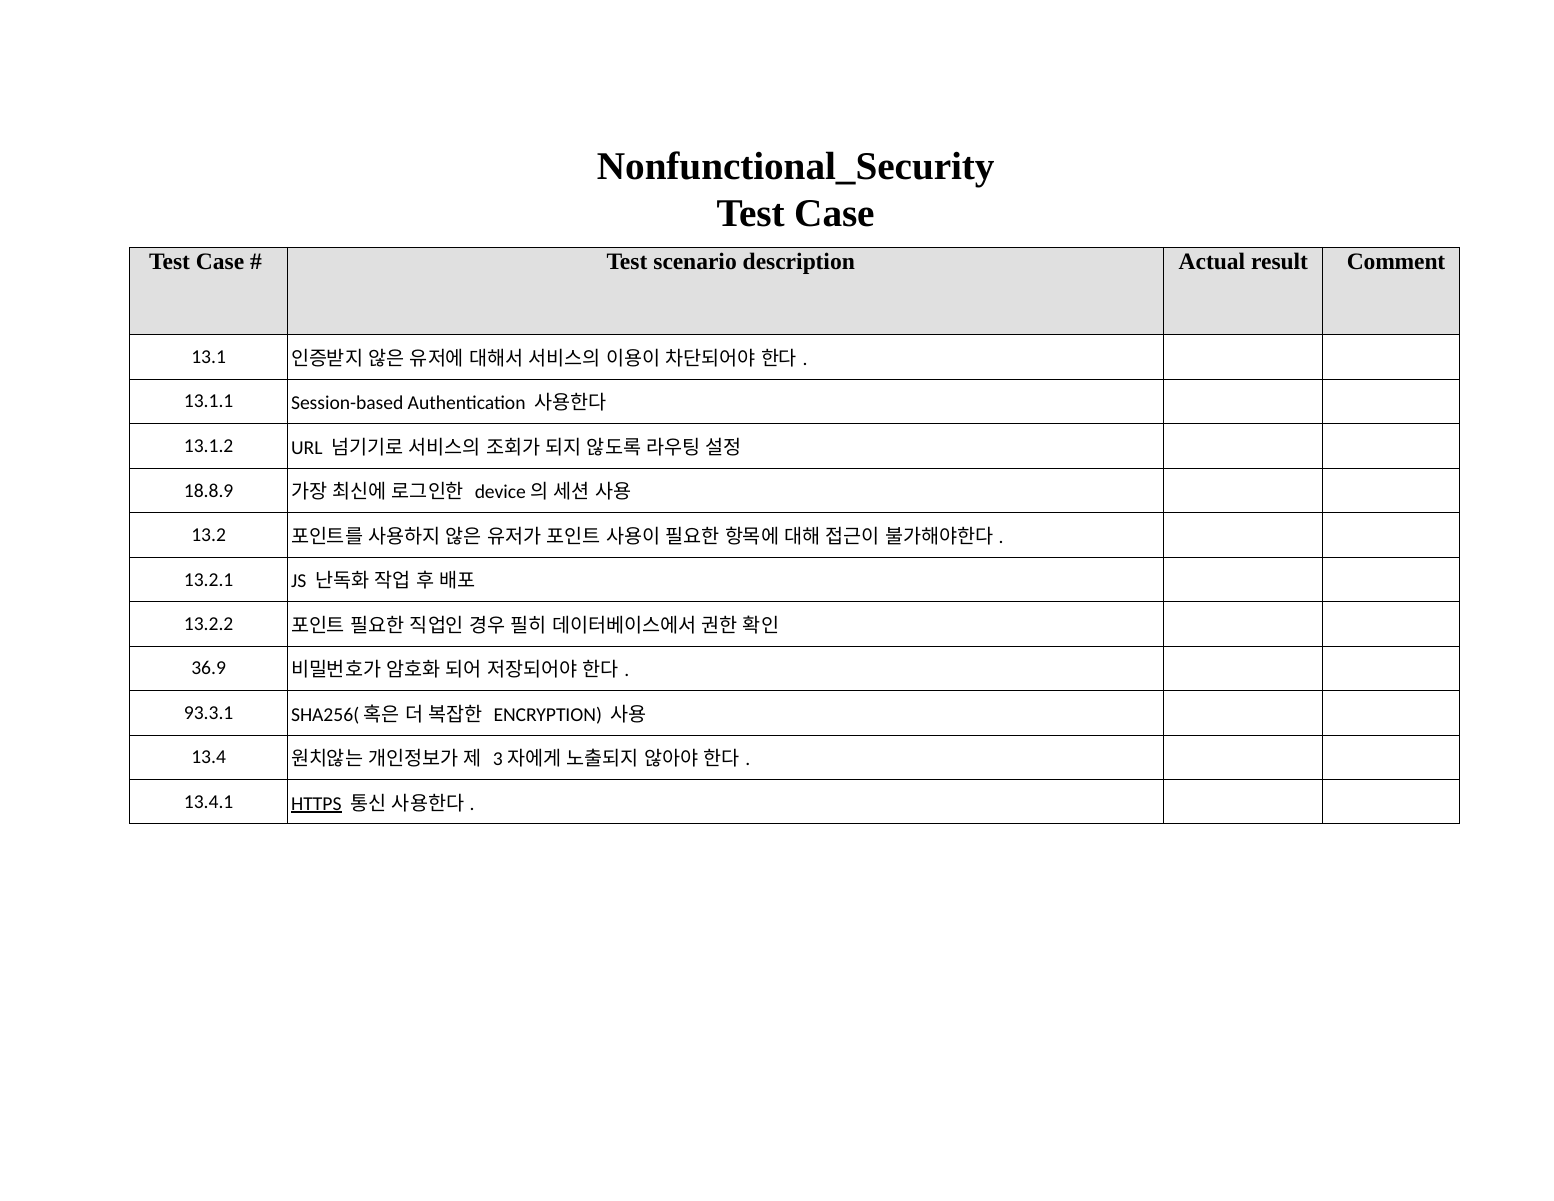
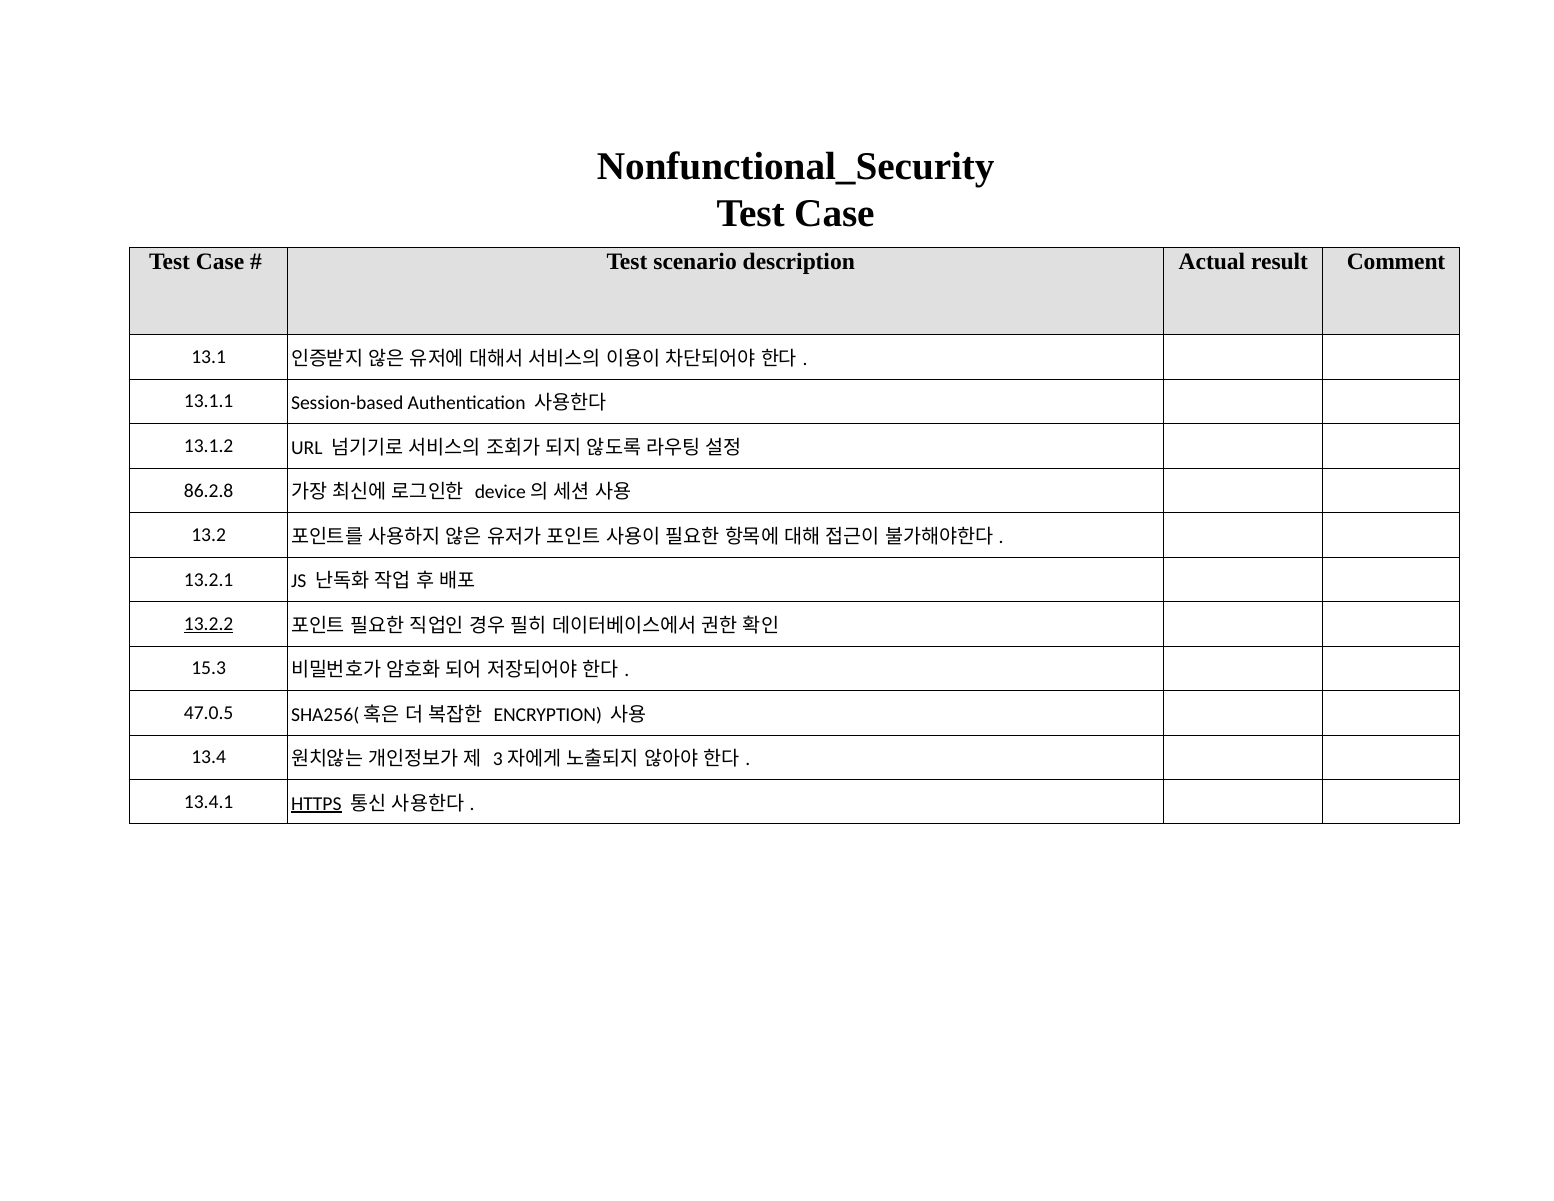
18.8.9: 18.8.9 -> 86.2.8
13.2.2 underline: none -> present
36.9: 36.9 -> 15.3
93.3.1: 93.3.1 -> 47.0.5
